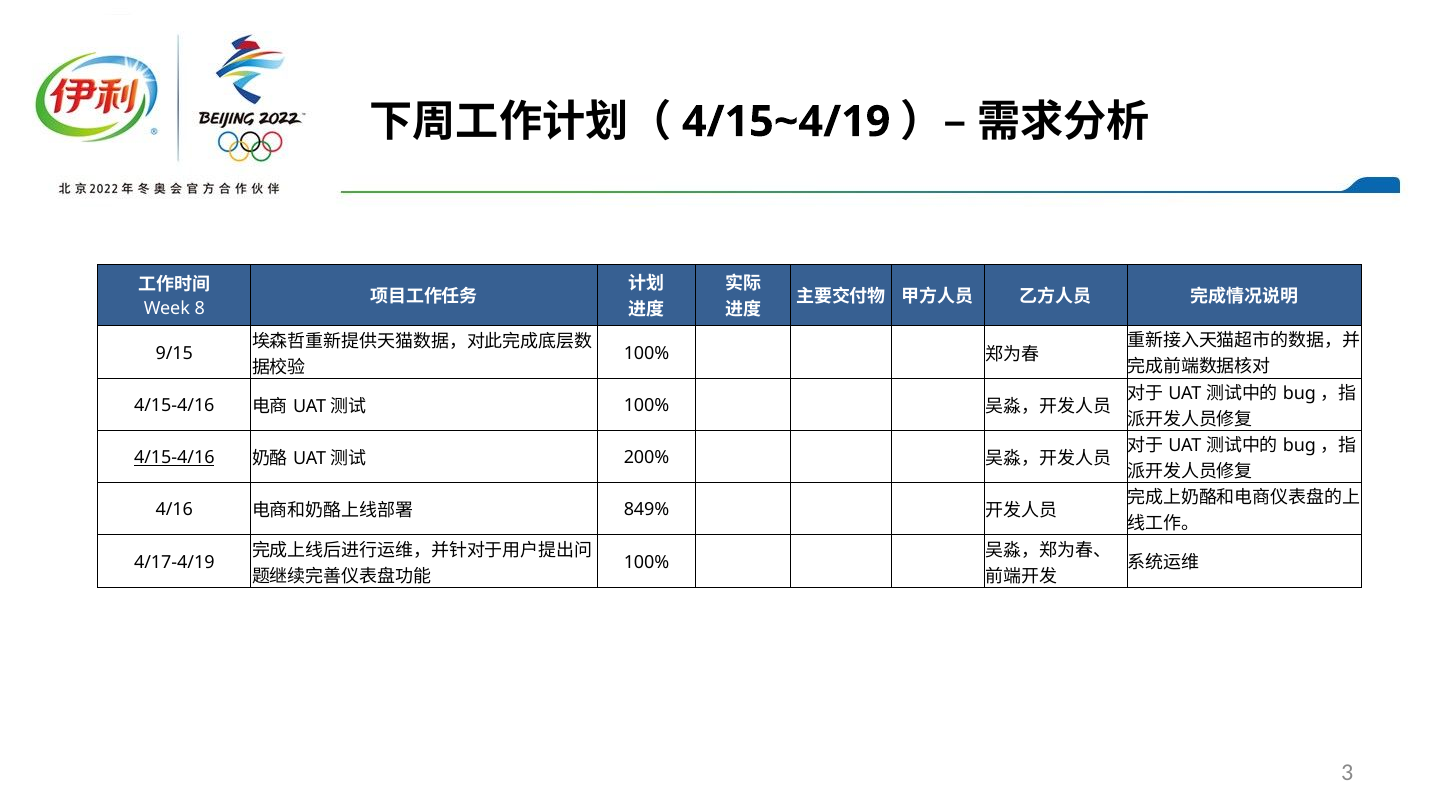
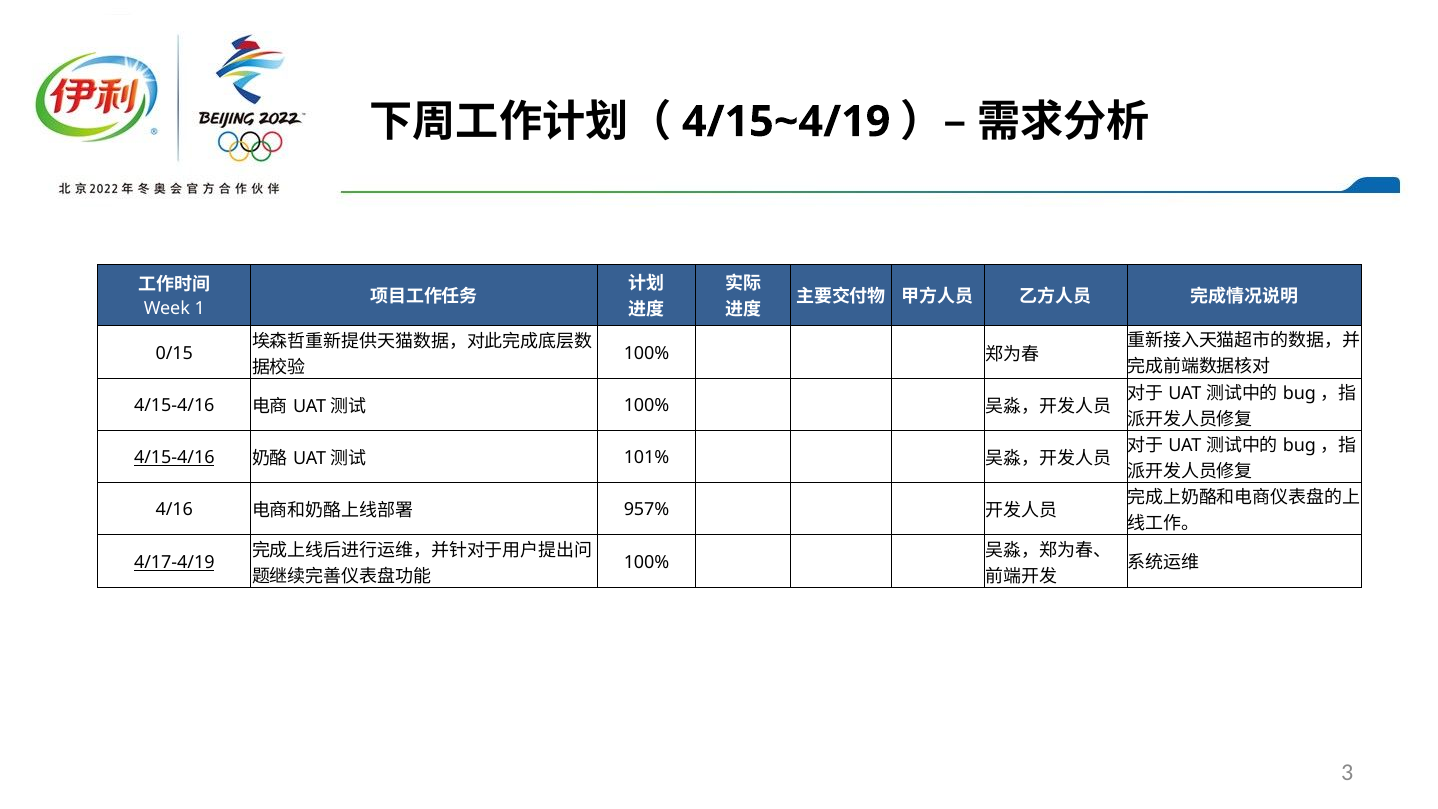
8: 8 -> 1
9/15: 9/15 -> 0/15
200%: 200% -> 101%
849%: 849% -> 957%
4/17-4/19 underline: none -> present
